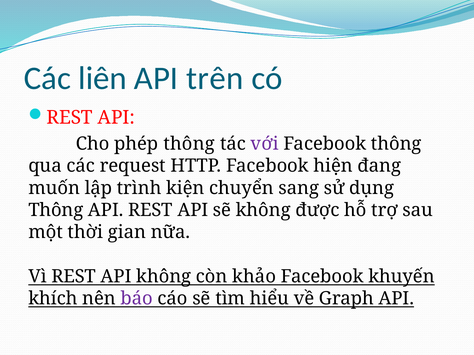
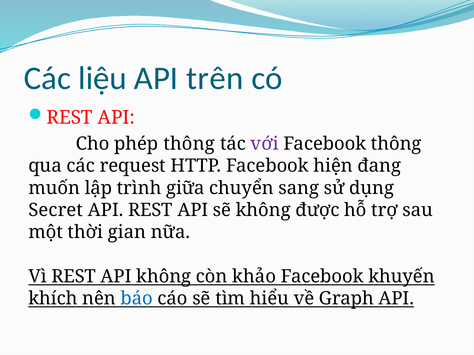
liên: liên -> liệu
kiện: kiện -> giữa
Thông at (56, 210): Thông -> Secret
báo colour: purple -> blue
